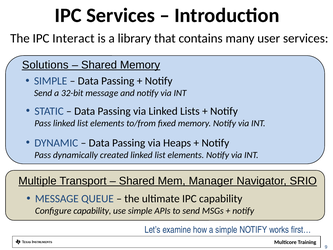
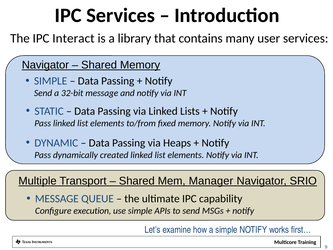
Solutions at (45, 65): Solutions -> Navigator
Configure capability: capability -> execution
